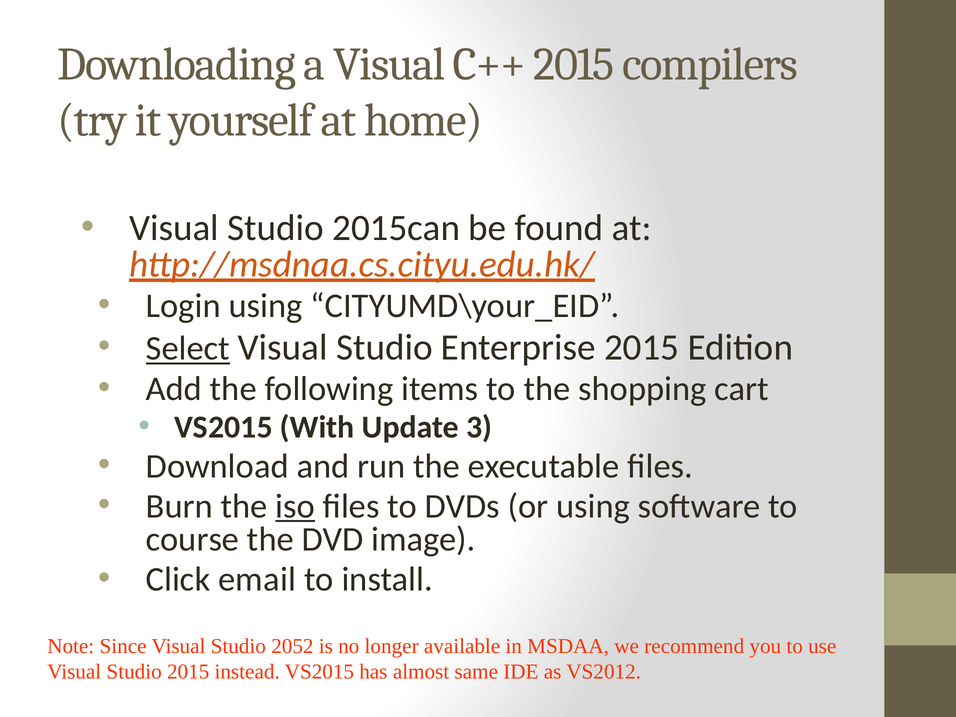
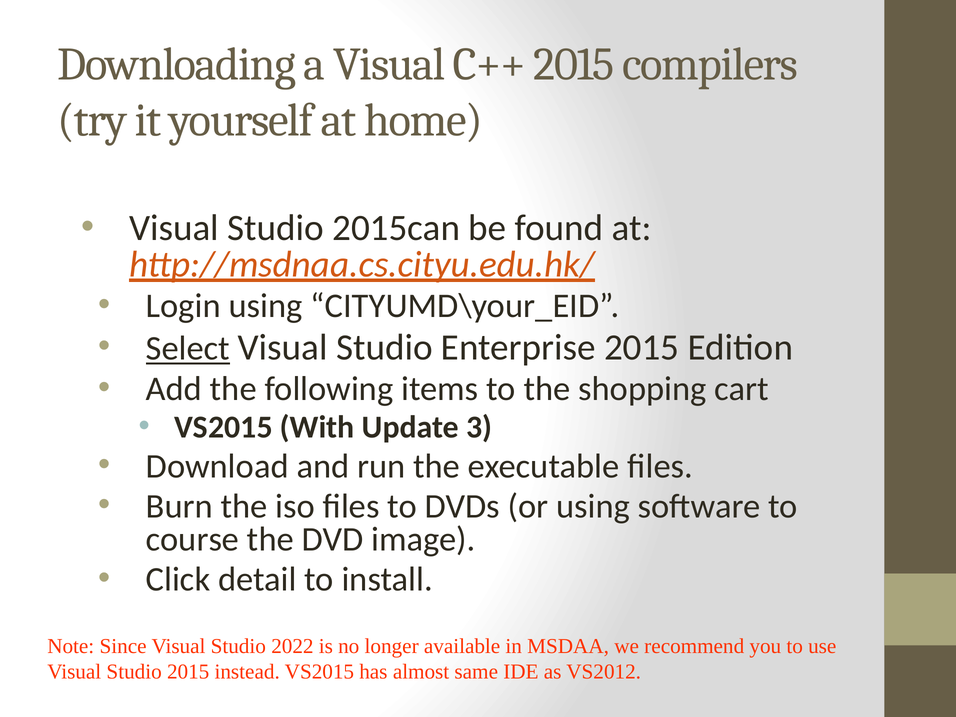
iso underline: present -> none
email: email -> detail
2052: 2052 -> 2022
